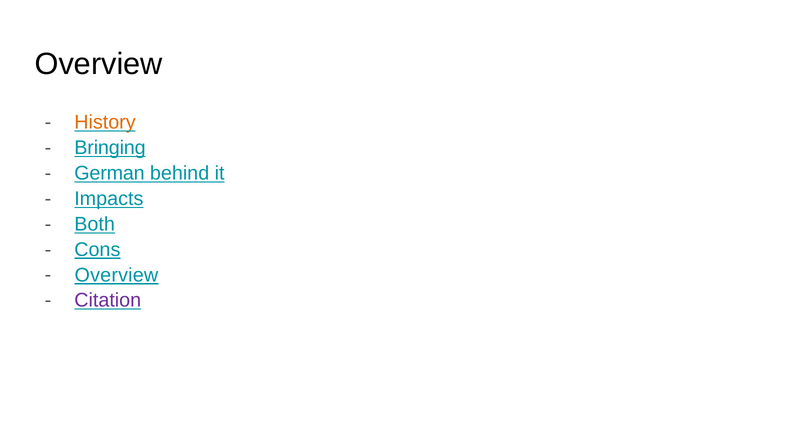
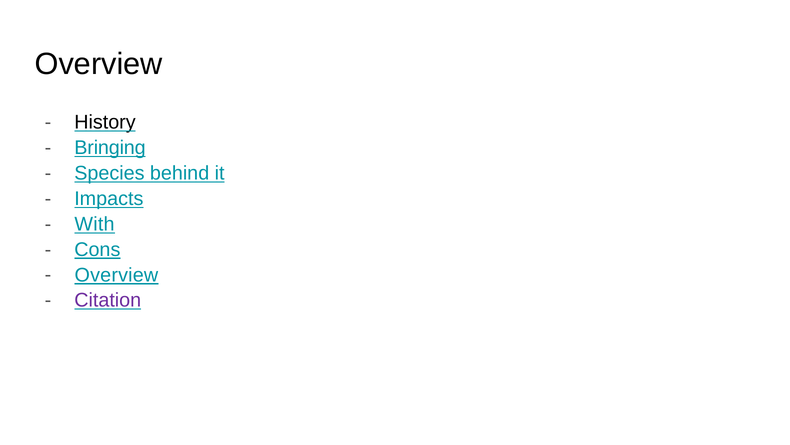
History colour: orange -> black
German: German -> Species
Both: Both -> With
